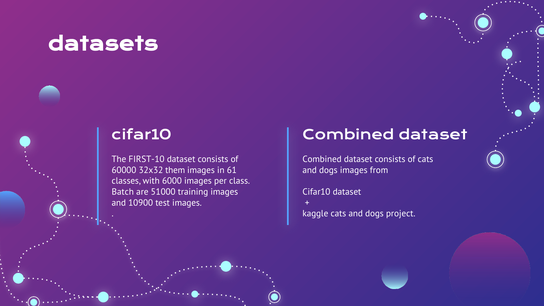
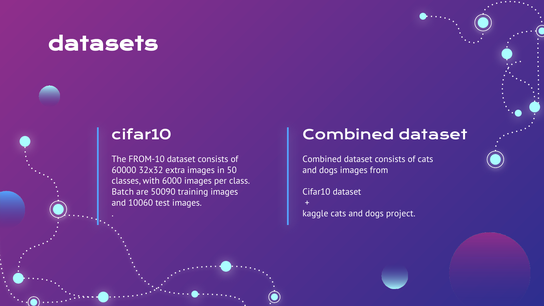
FIRST-10: FIRST-10 -> FROM-10
them: them -> extra
61: 61 -> 50
51000: 51000 -> 50090
10900: 10900 -> 10060
